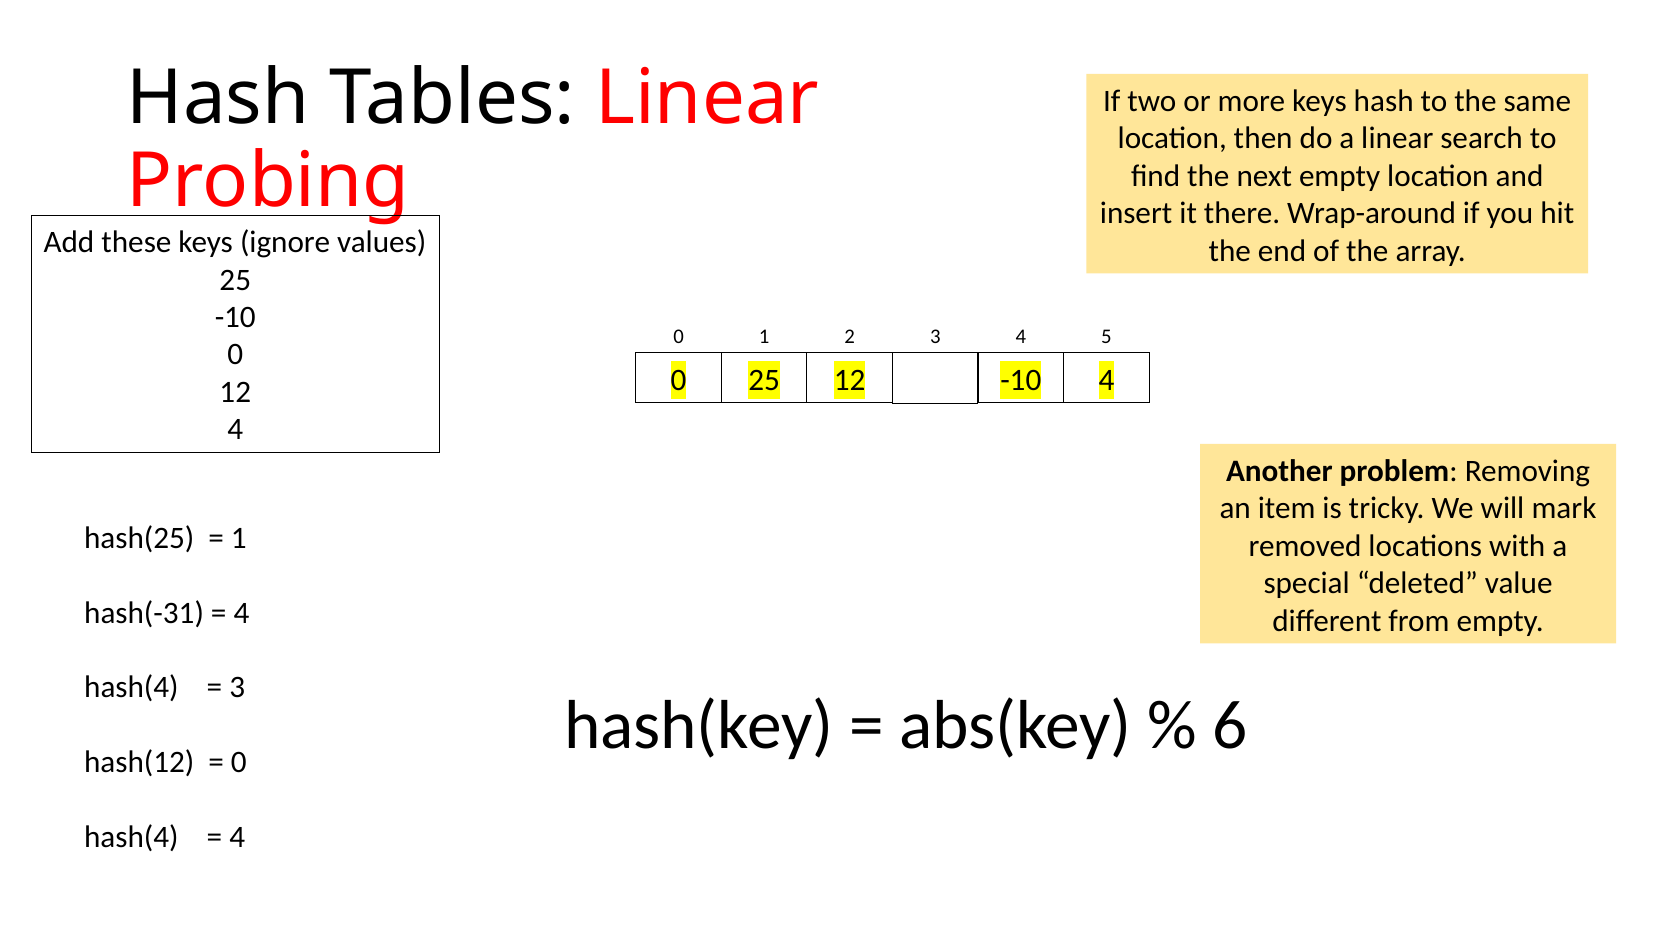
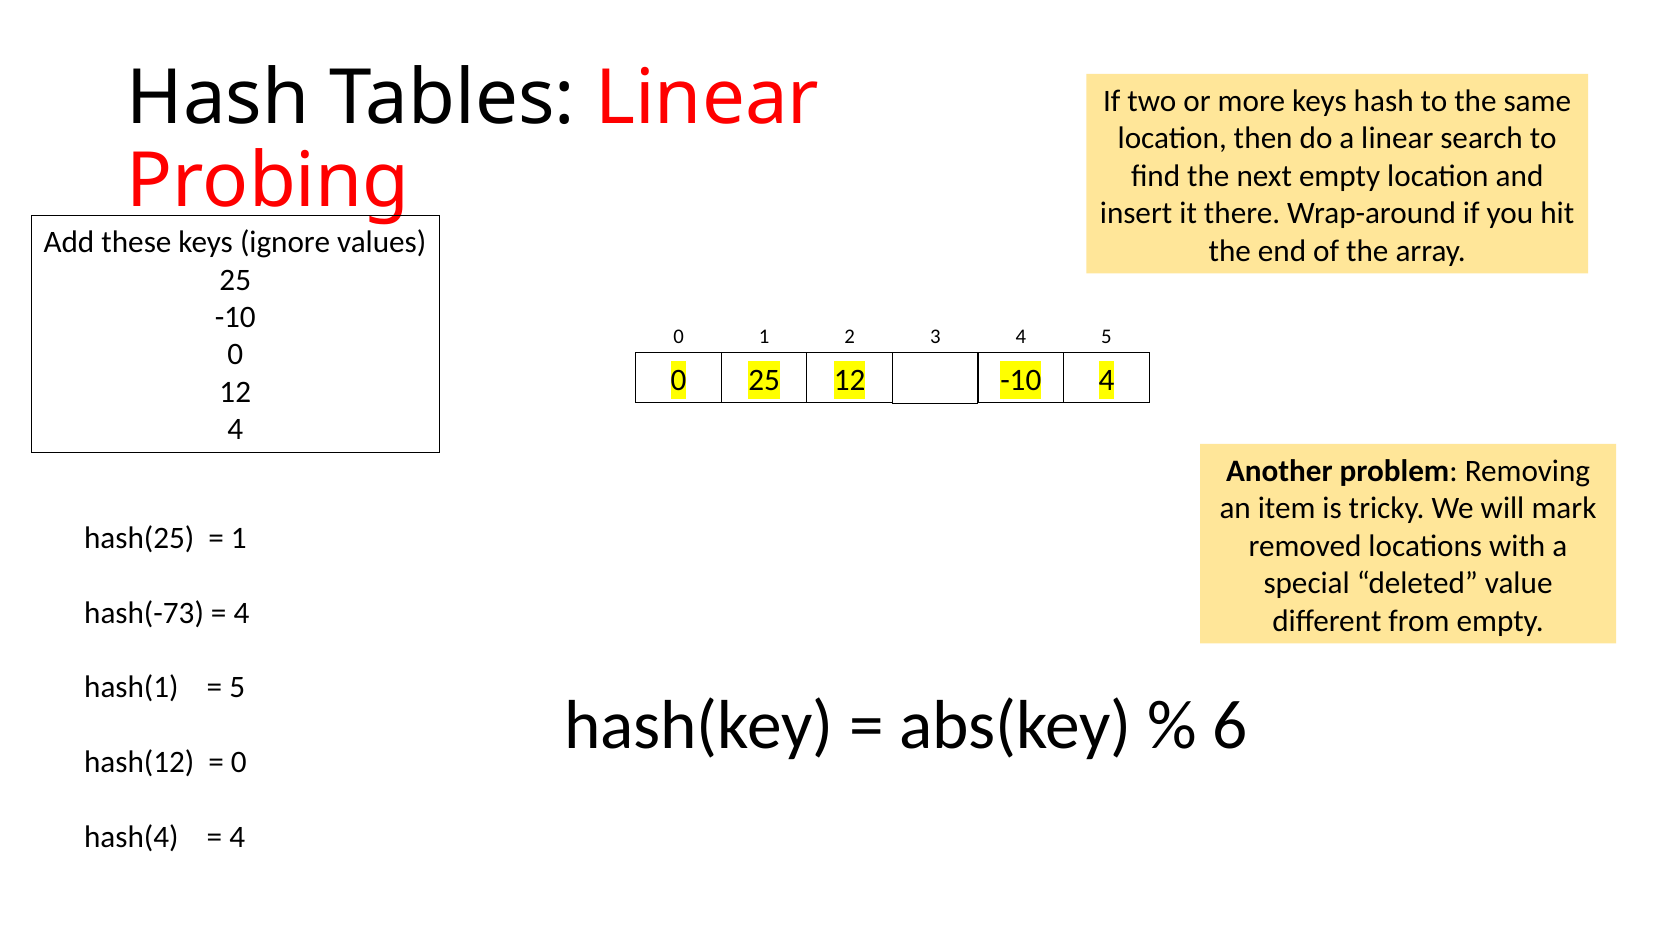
hash(-31: hash(-31 -> hash(-73
hash(4 at (131, 688): hash(4 -> hash(1
3 at (237, 688): 3 -> 5
